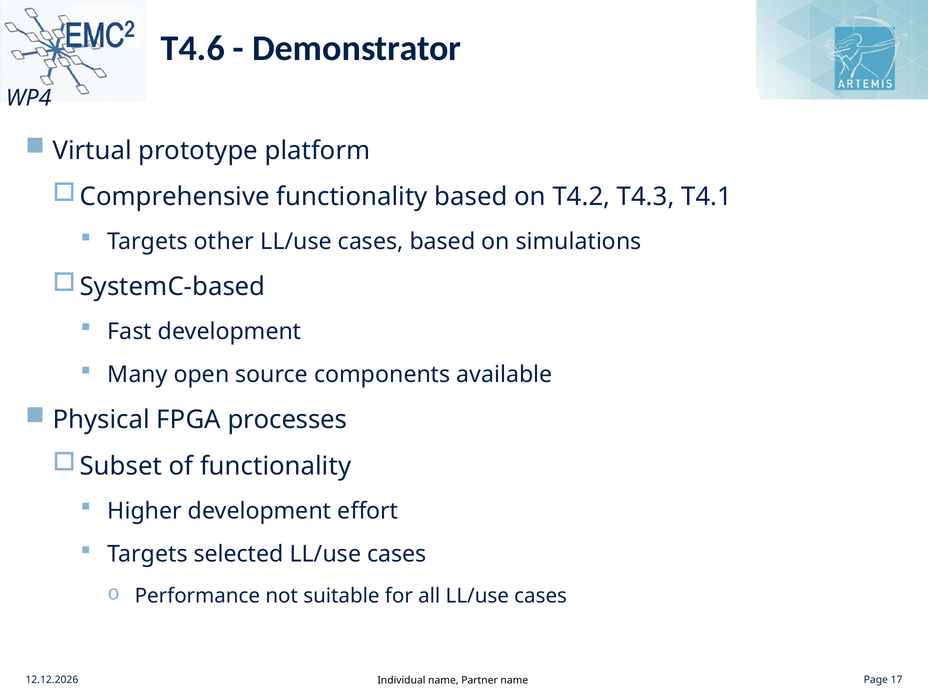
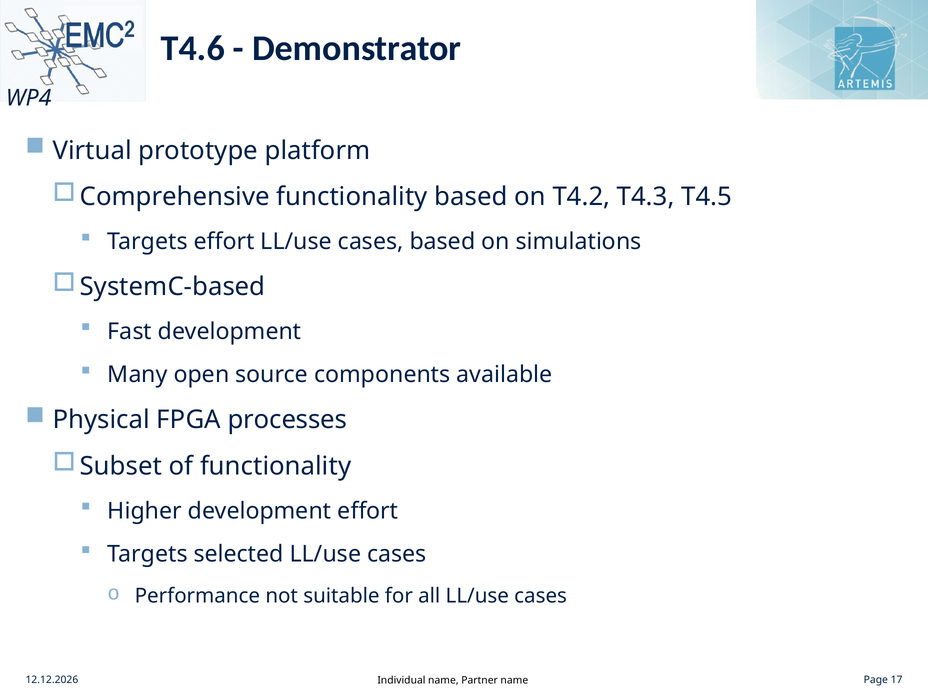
T4.1: T4.1 -> T4.5
Targets other: other -> effort
